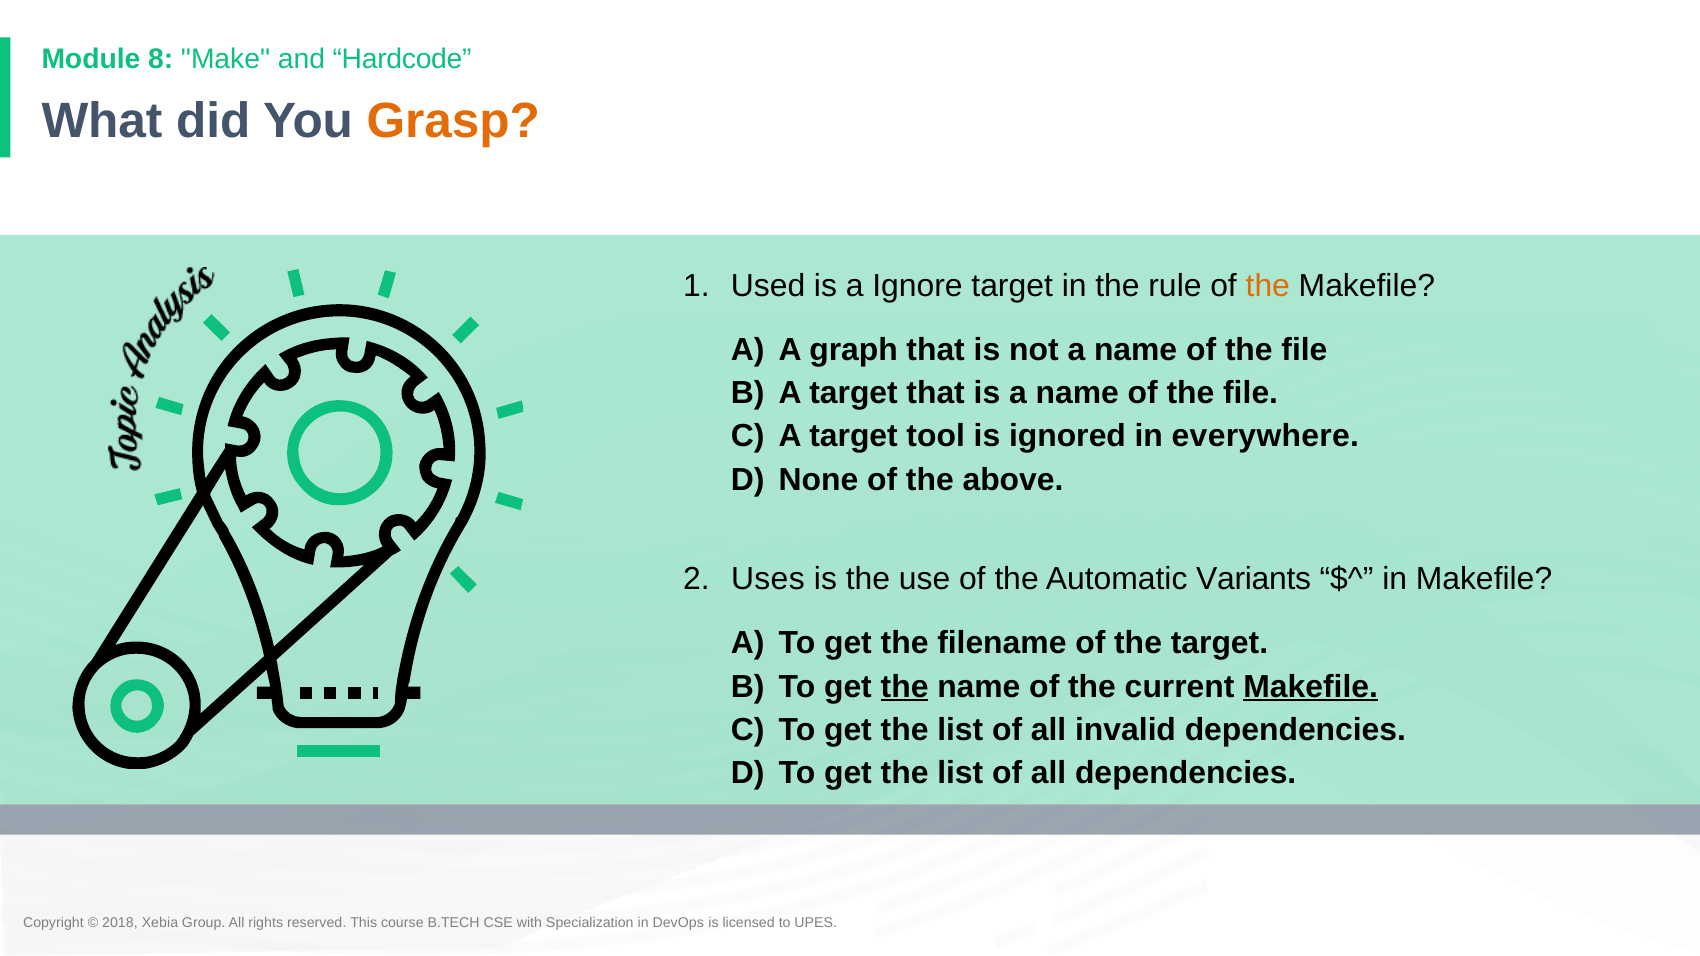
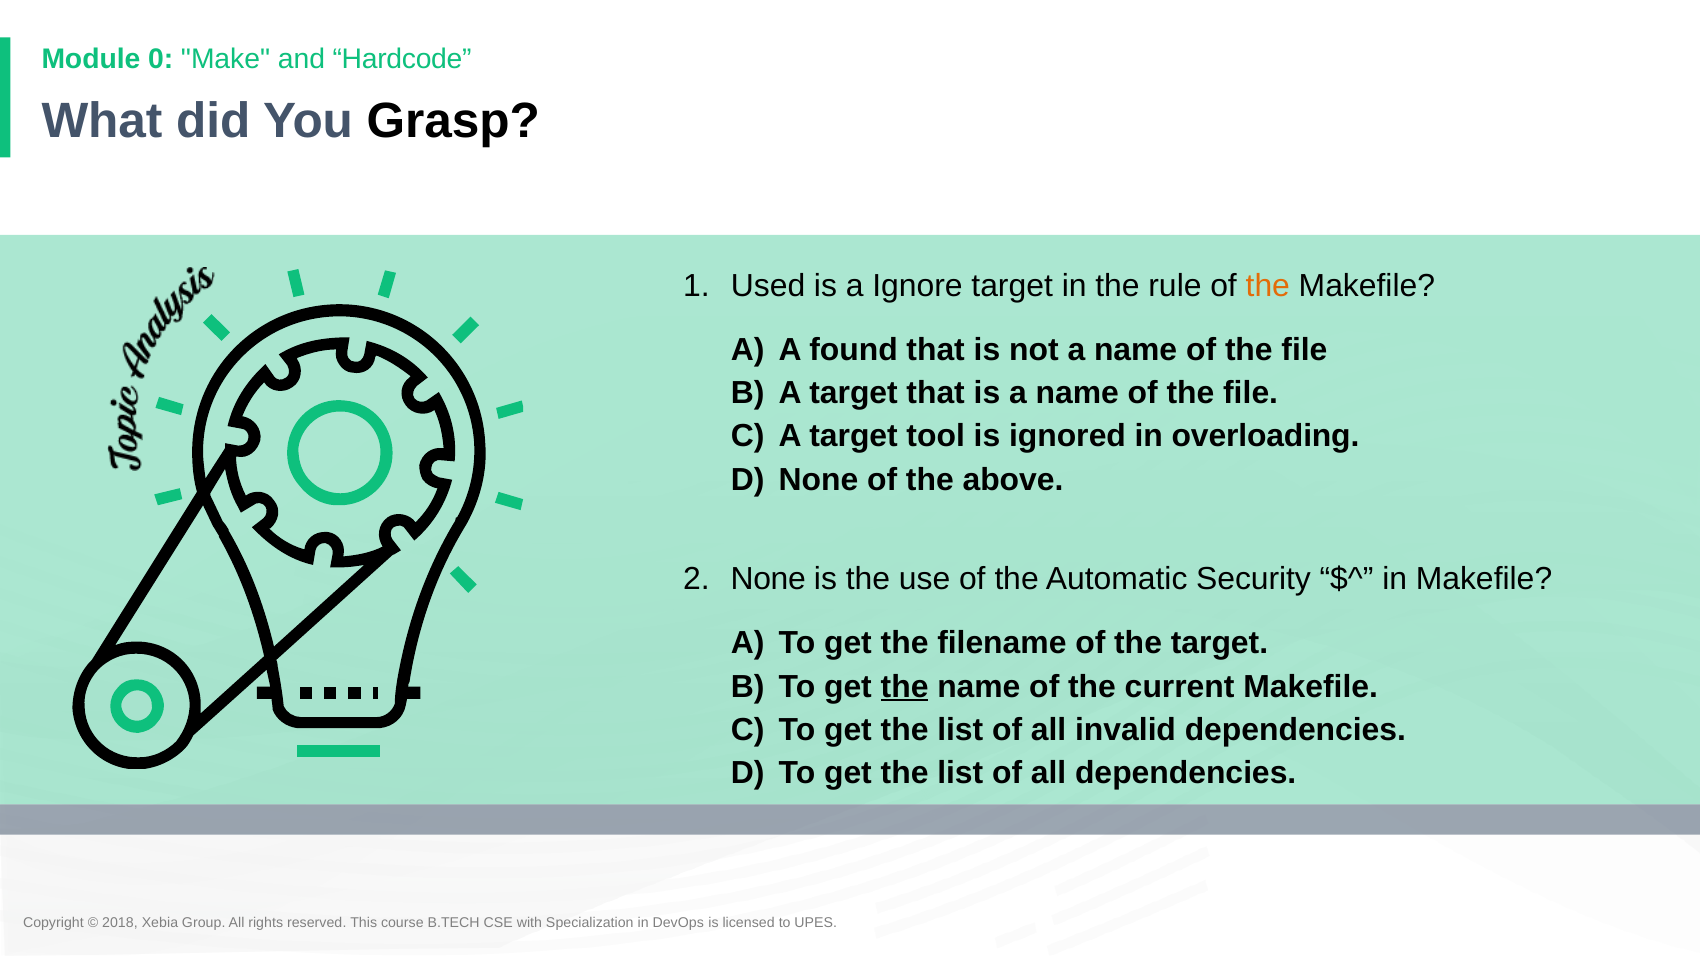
8: 8 -> 0
Grasp colour: orange -> black
graph: graph -> found
everywhere: everywhere -> overloading
Uses at (768, 579): Uses -> None
Variants: Variants -> Security
Makefile at (1311, 687) underline: present -> none
